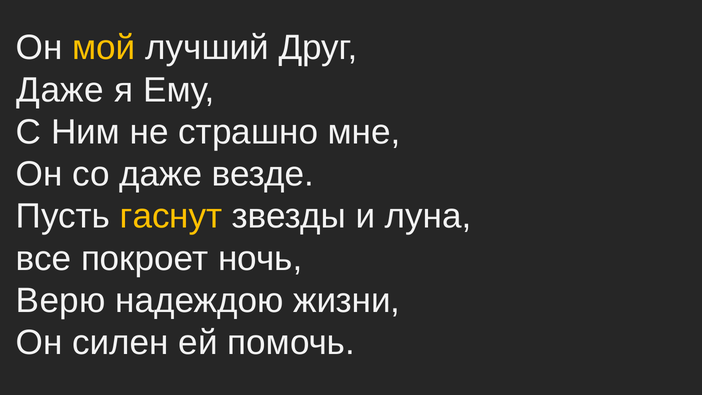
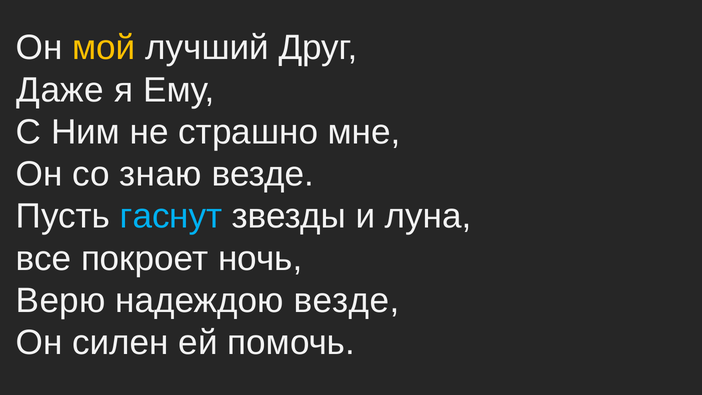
со даже: даже -> знаю
гаснут colour: yellow -> light blue
надеждою жизни: жизни -> везде
